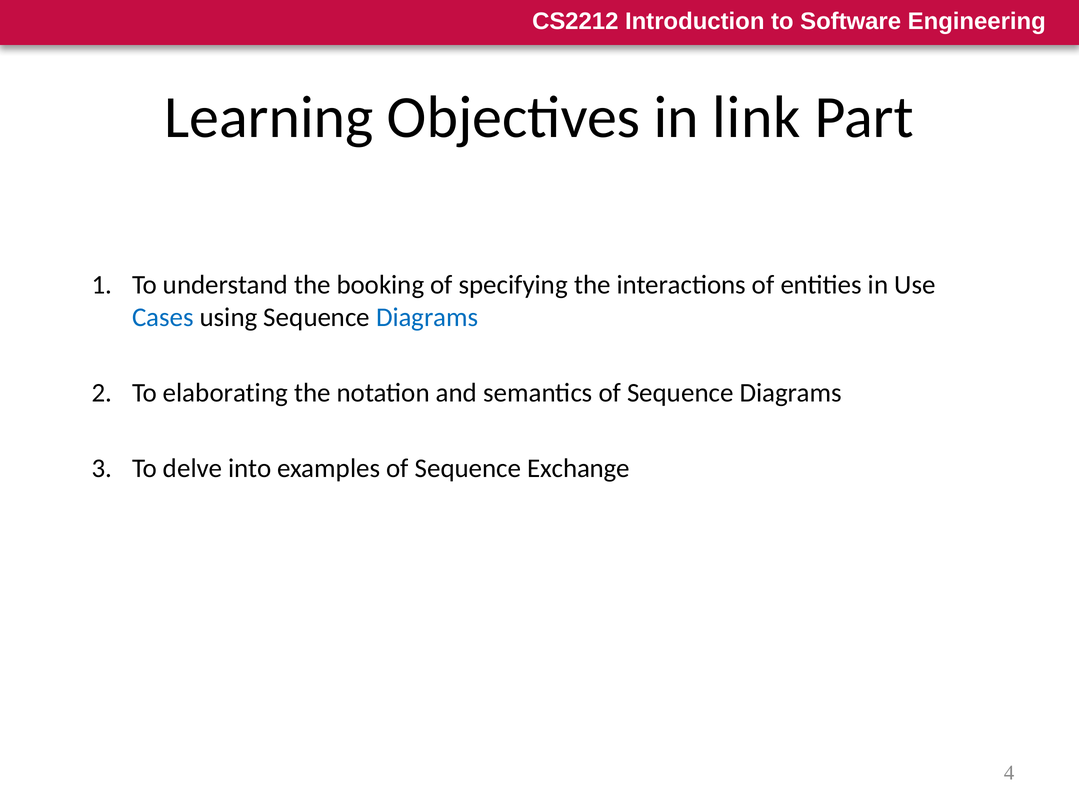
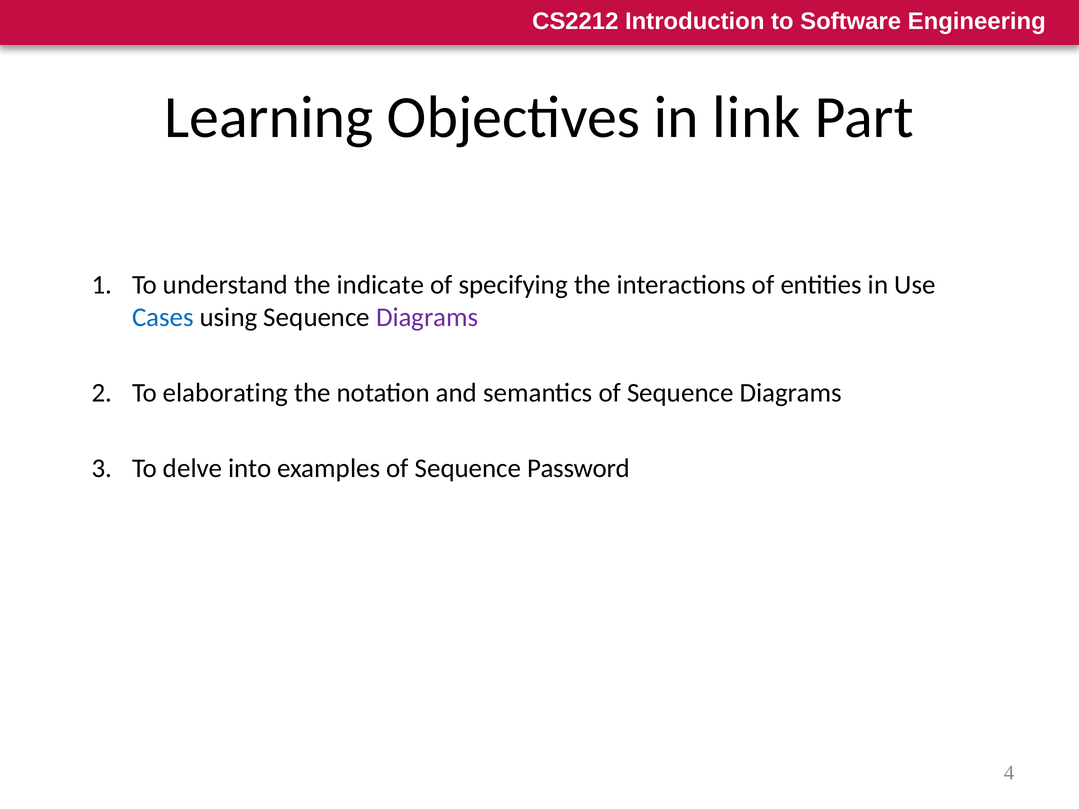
booking: booking -> indicate
Diagrams at (427, 317) colour: blue -> purple
Exchange: Exchange -> Password
